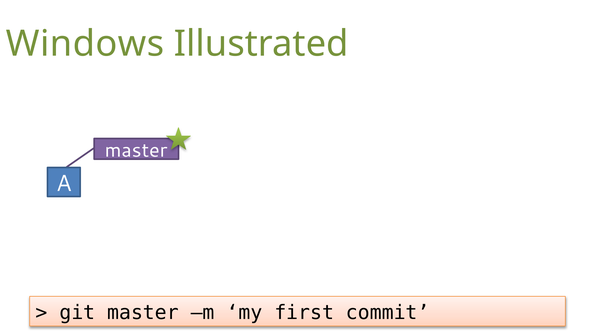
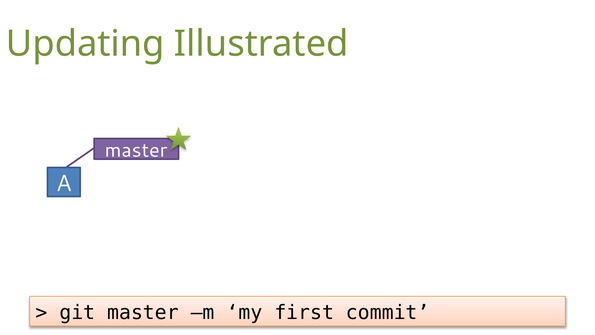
Windows: Windows -> Updating
